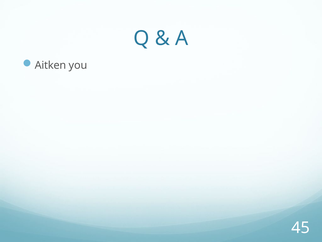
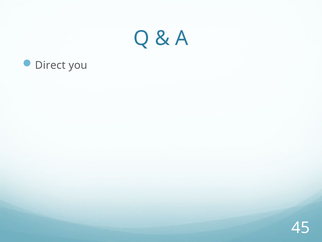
Aitken: Aitken -> Direct
